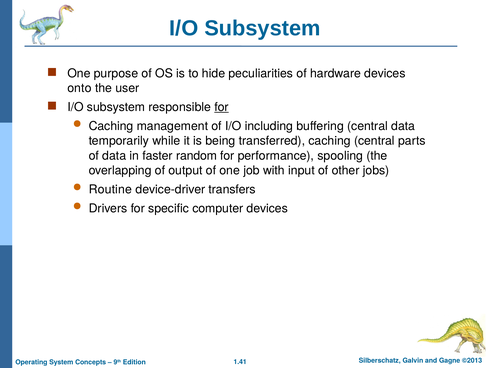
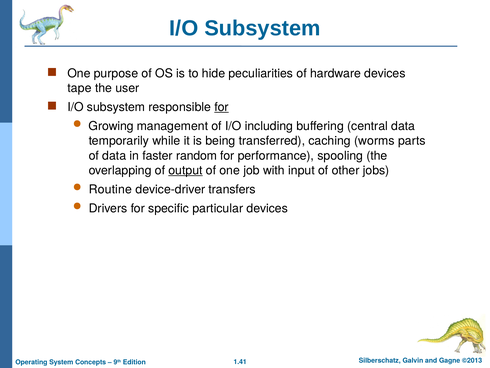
onto: onto -> tape
Caching at (111, 126): Caching -> Growing
caching central: central -> worms
output underline: none -> present
computer: computer -> particular
